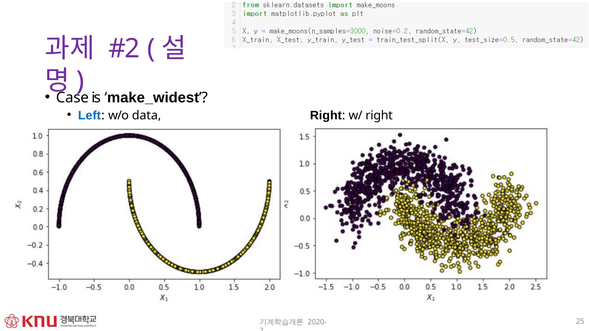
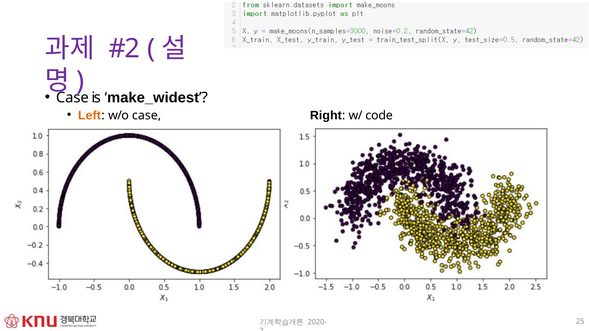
Left colour: blue -> orange
w/o data: data -> case
w/ right: right -> code
